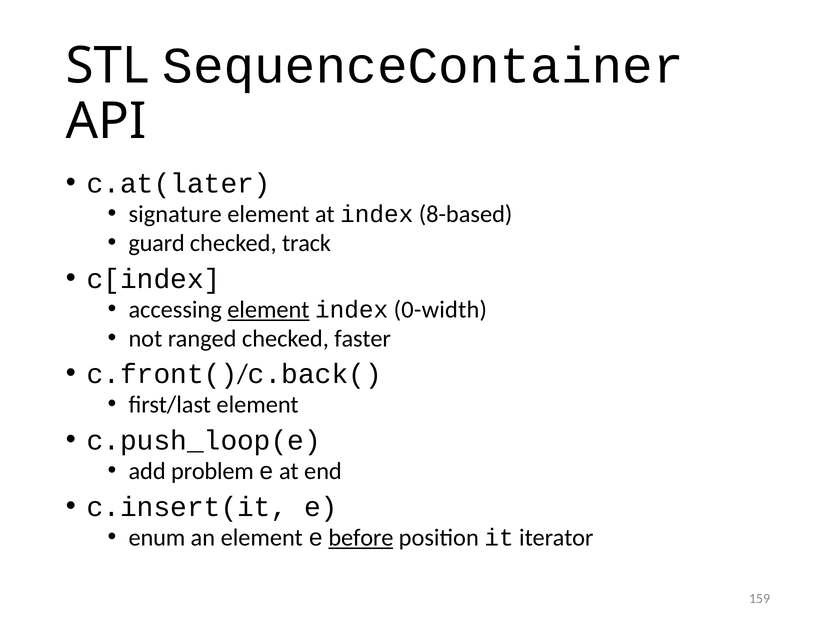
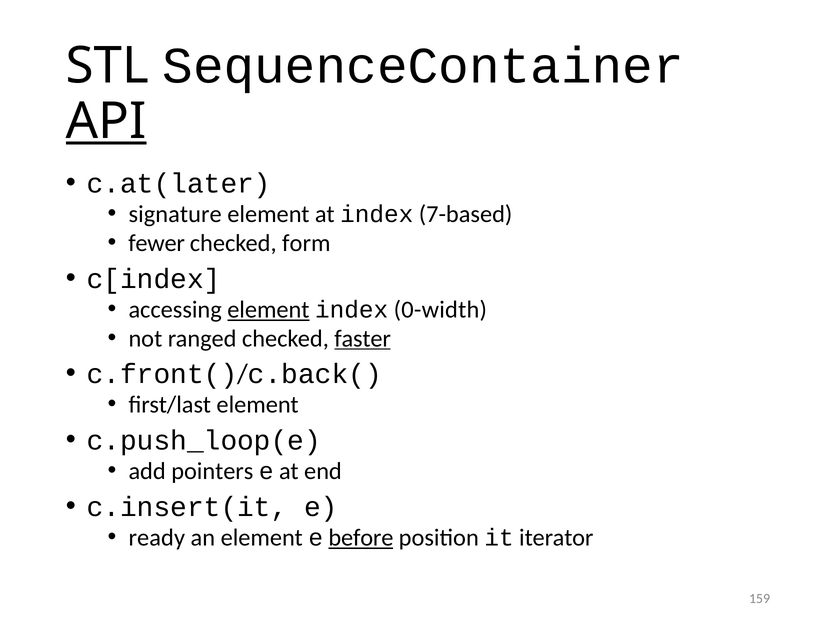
API underline: none -> present
8-based: 8-based -> 7-based
guard: guard -> fewer
track: track -> form
faster underline: none -> present
problem: problem -> pointers
enum: enum -> ready
